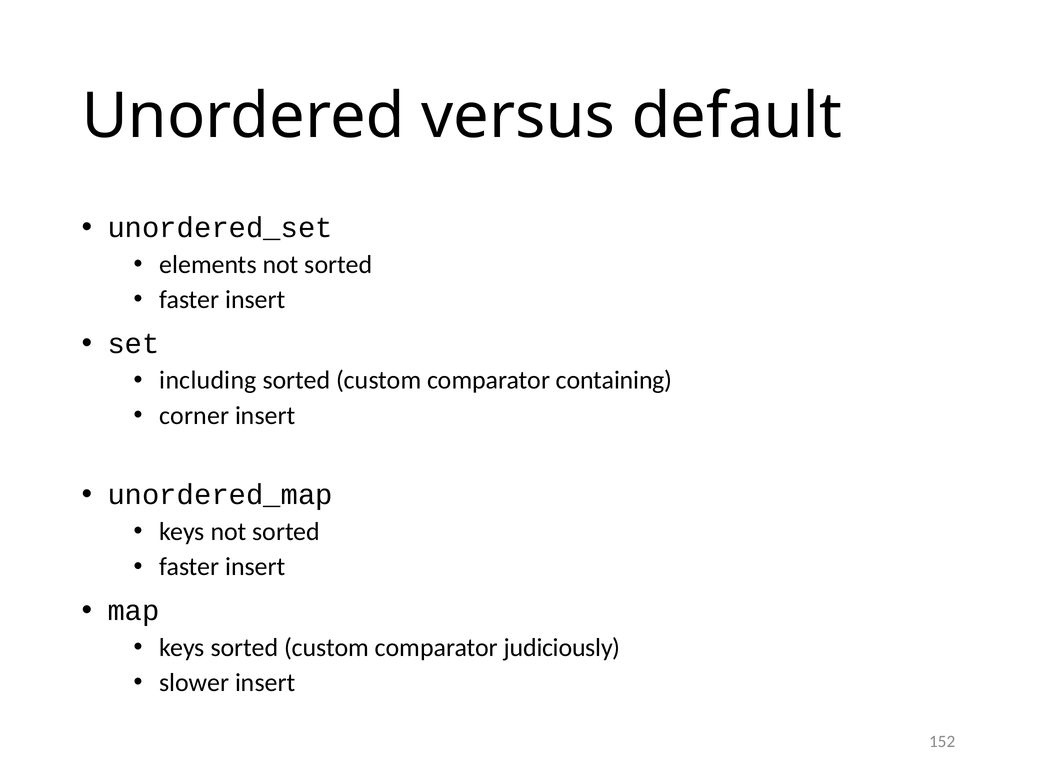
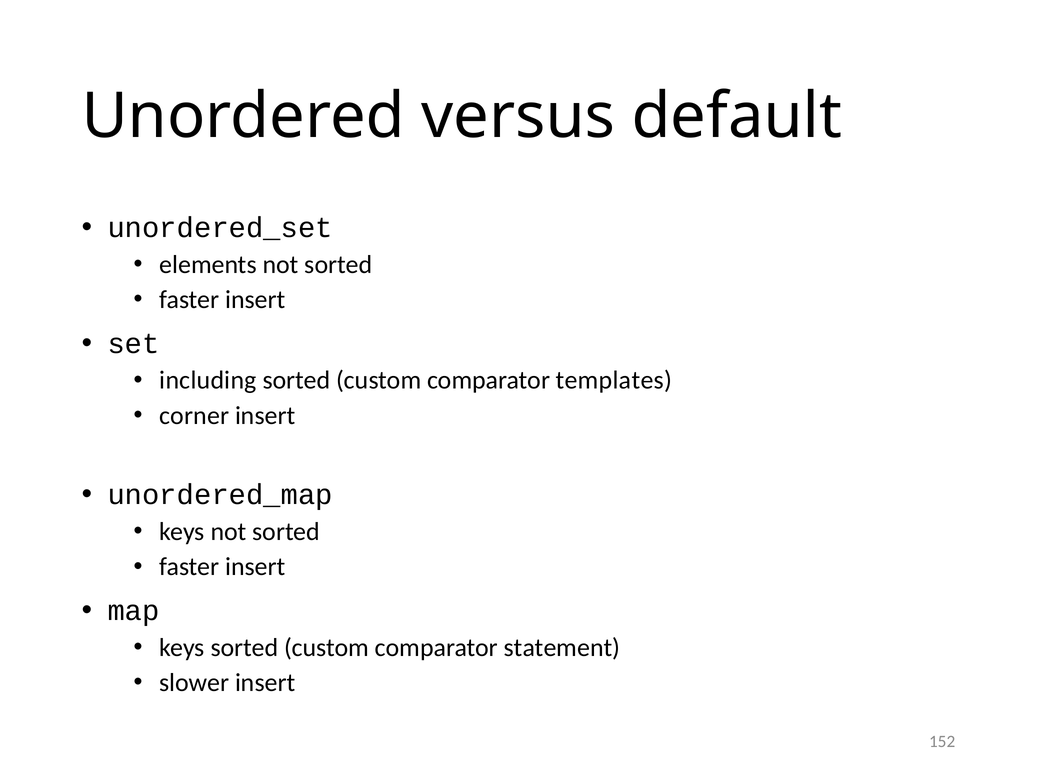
containing: containing -> templates
judiciously: judiciously -> statement
